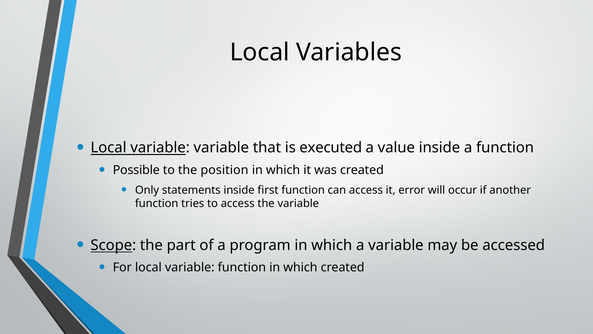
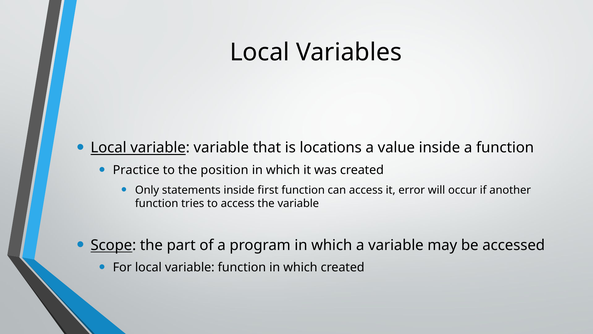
executed: executed -> locations
Possible: Possible -> Practice
